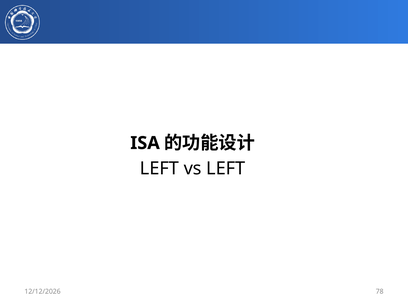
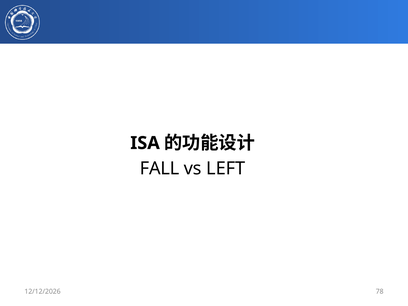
LEFT at (159, 168): LEFT -> FALL
